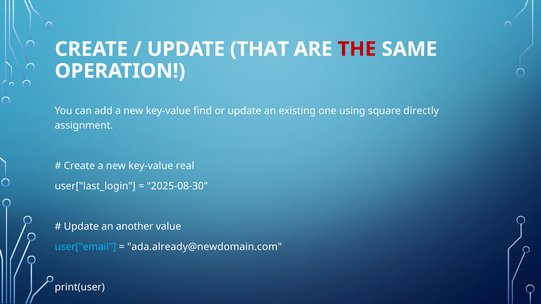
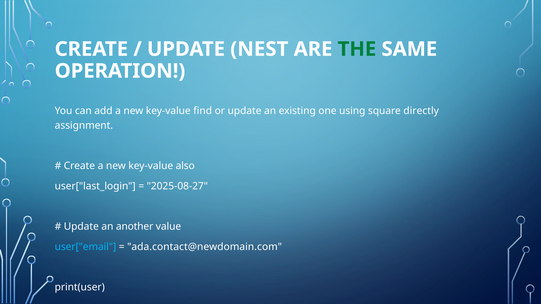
THAT: THAT -> NEST
THE colour: red -> green
real: real -> also
2025-08-30: 2025-08-30 -> 2025-08-27
ada.already@newdomain.com: ada.already@newdomain.com -> ada.contact@newdomain.com
